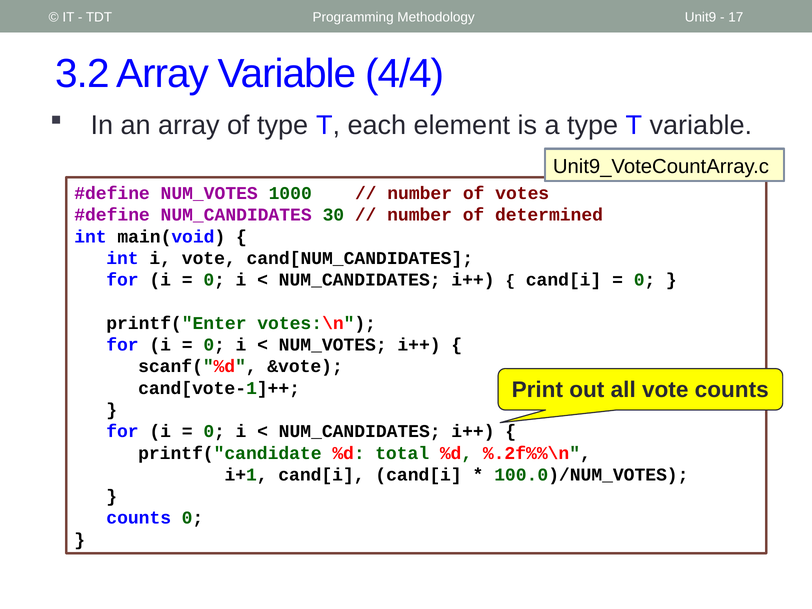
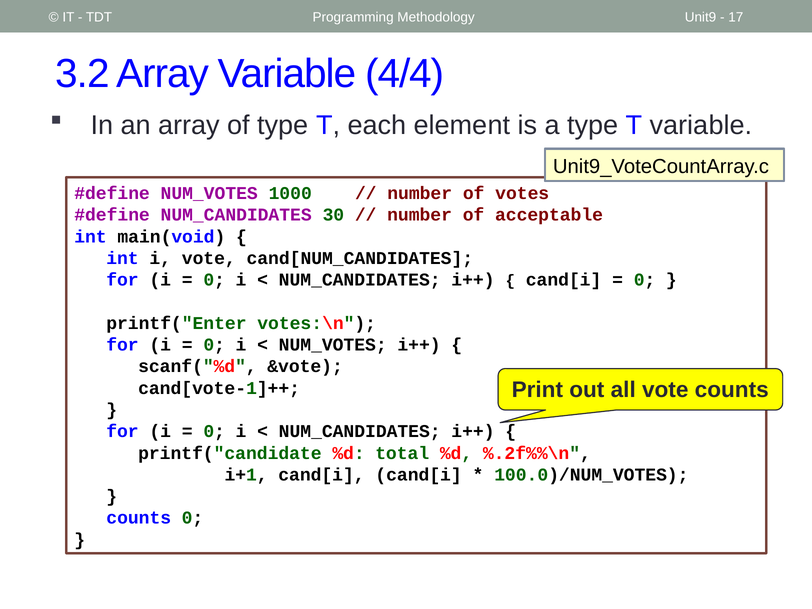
determined: determined -> acceptable
